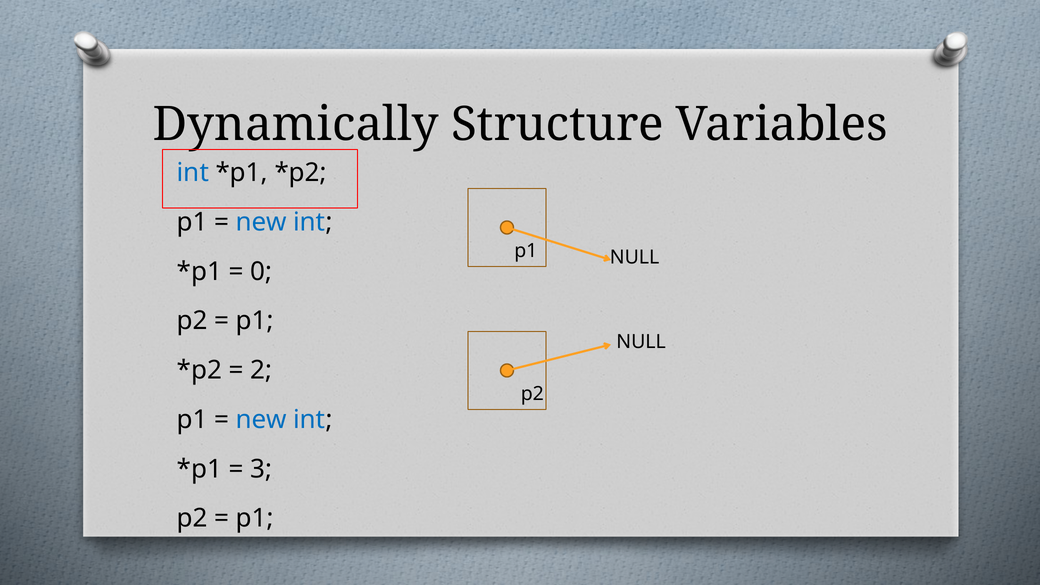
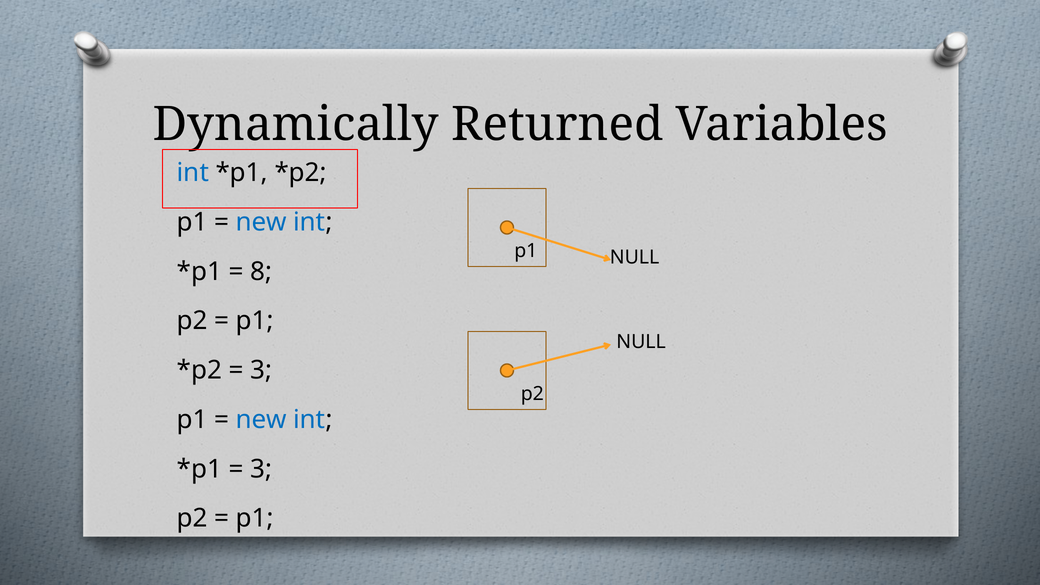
Structure: Structure -> Returned
0: 0 -> 8
2 at (261, 370): 2 -> 3
